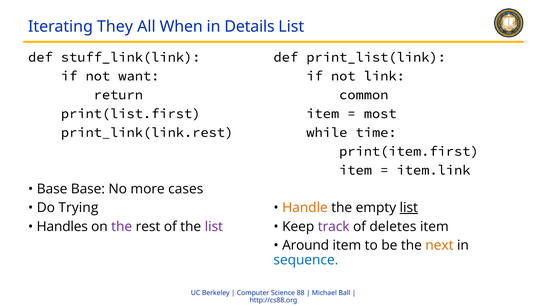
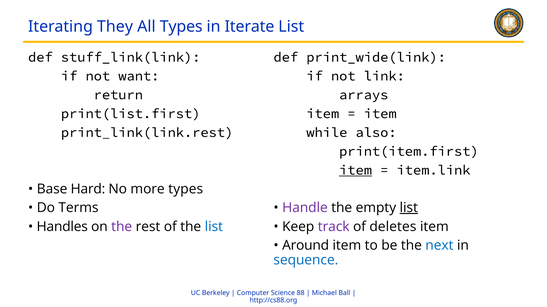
All When: When -> Types
Details: Details -> Iterate
print_list(link: print_list(link -> print_wide(link
common: common -> arrays
most at (380, 114): most -> item
time: time -> also
item at (356, 170) underline: none -> present
Base Base: Base -> Hard
more cases: cases -> types
Trying: Trying -> Terms
Handle colour: orange -> purple
list at (214, 227) colour: purple -> blue
next colour: orange -> blue
